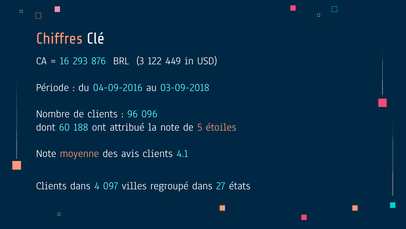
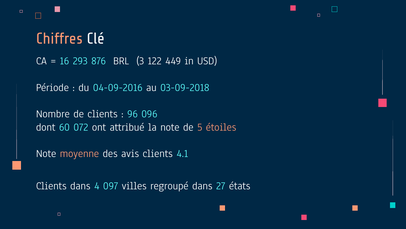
188: 188 -> 072
